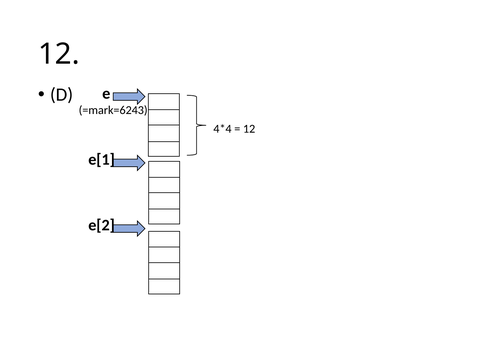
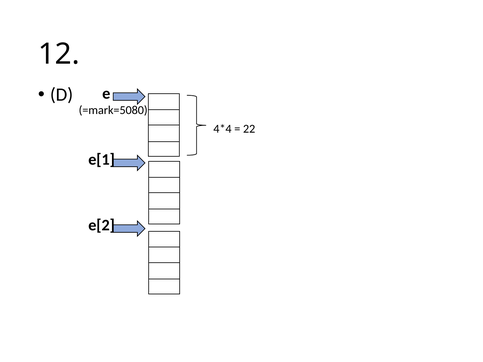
=mark=6243: =mark=6243 -> =mark=5080
12 at (249, 129): 12 -> 22
